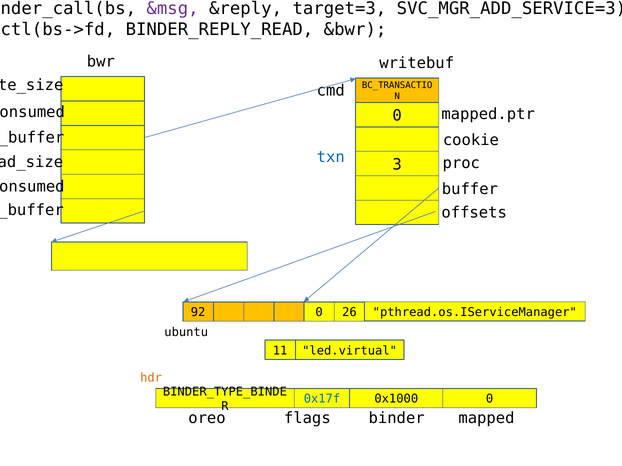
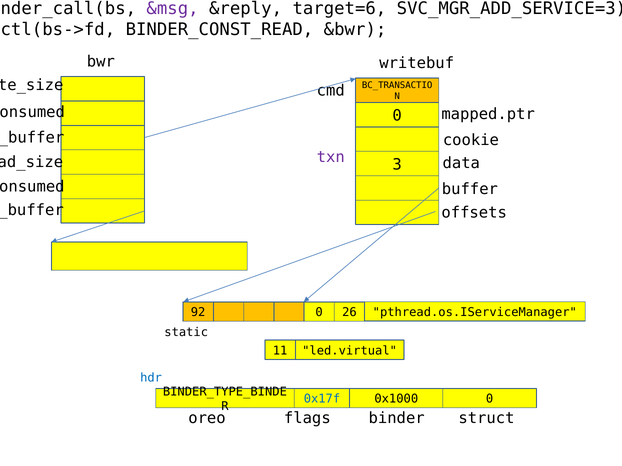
target=3: target=3 -> target=6
BINDER_REPLY_READ: BINDER_REPLY_READ -> BINDER_CONST_READ
txn colour: blue -> purple
proc: proc -> data
ubuntu: ubuntu -> static
hdr colour: orange -> blue
mapped: mapped -> struct
